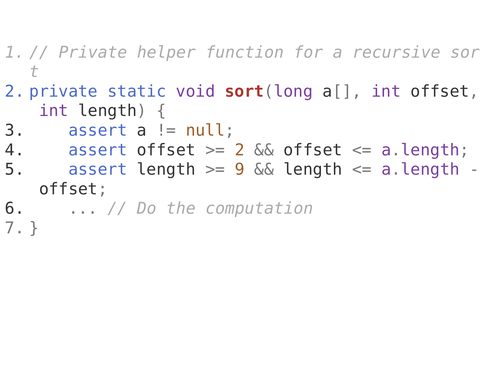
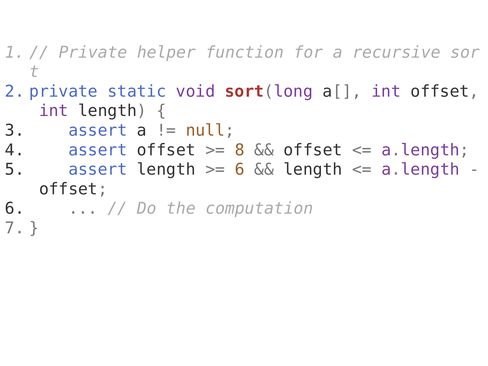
2 at (240, 150): 2 -> 8
9 at (240, 170): 9 -> 6
